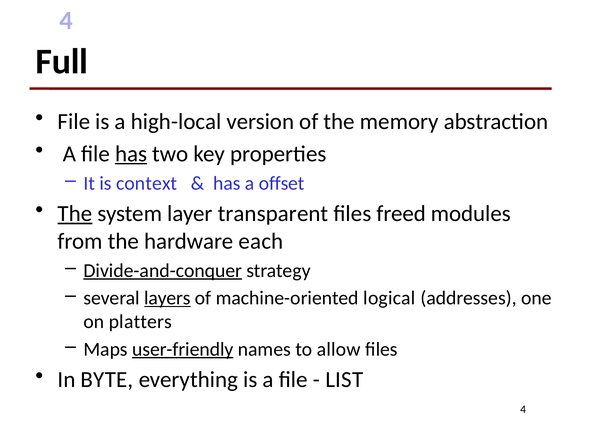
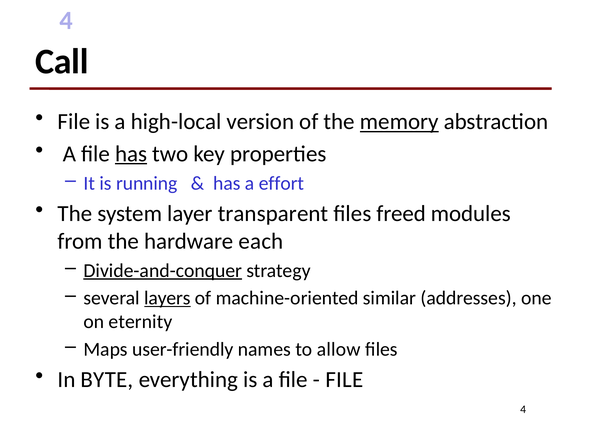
Full: Full -> Call
memory underline: none -> present
context: context -> running
offset: offset -> effort
The at (75, 214) underline: present -> none
logical: logical -> similar
platters: platters -> eternity
user-friendly underline: present -> none
LIST at (344, 380): LIST -> FILE
